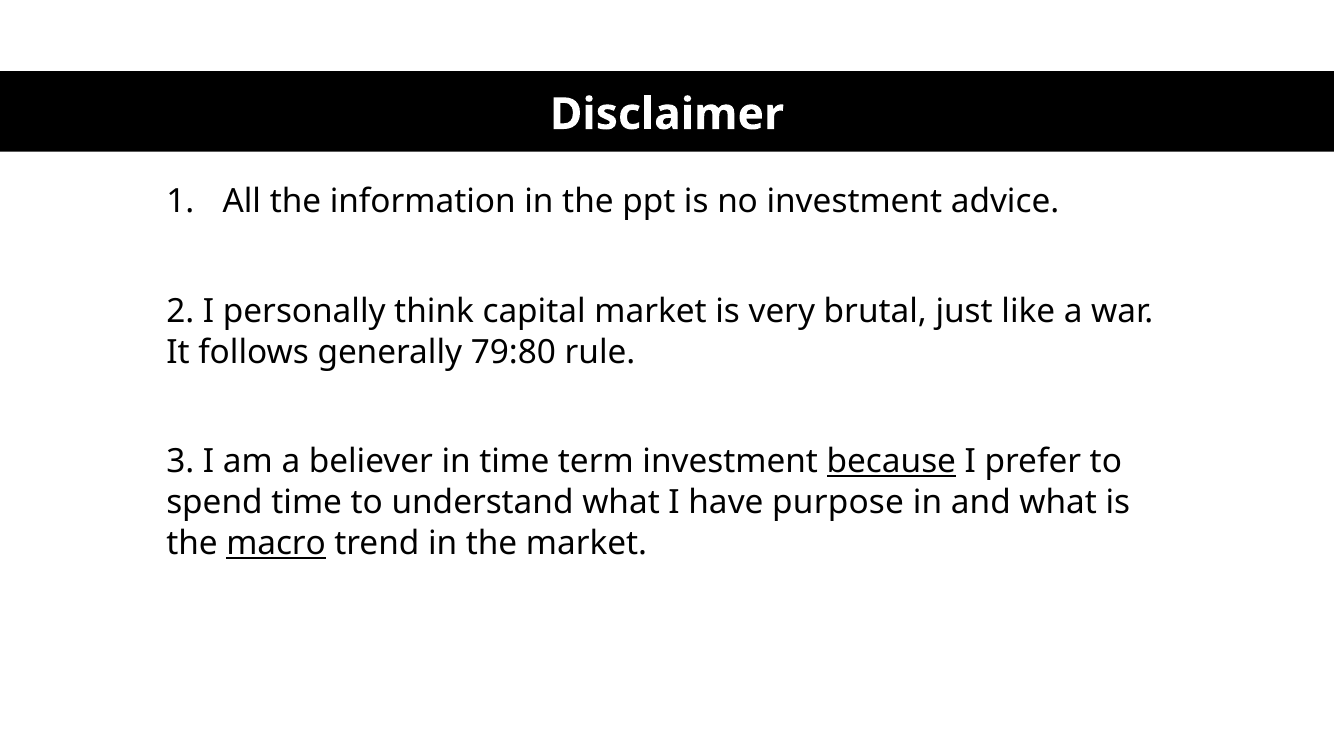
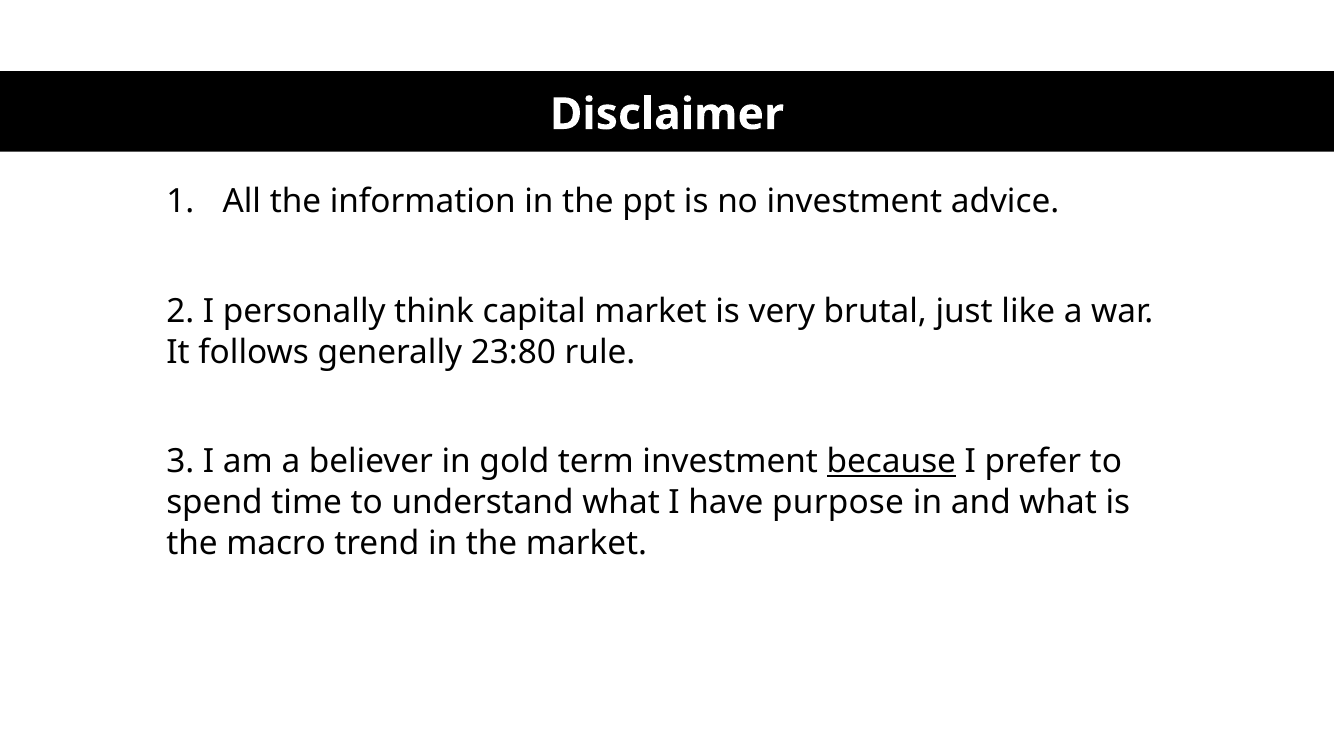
79:80: 79:80 -> 23:80
in time: time -> gold
macro underline: present -> none
